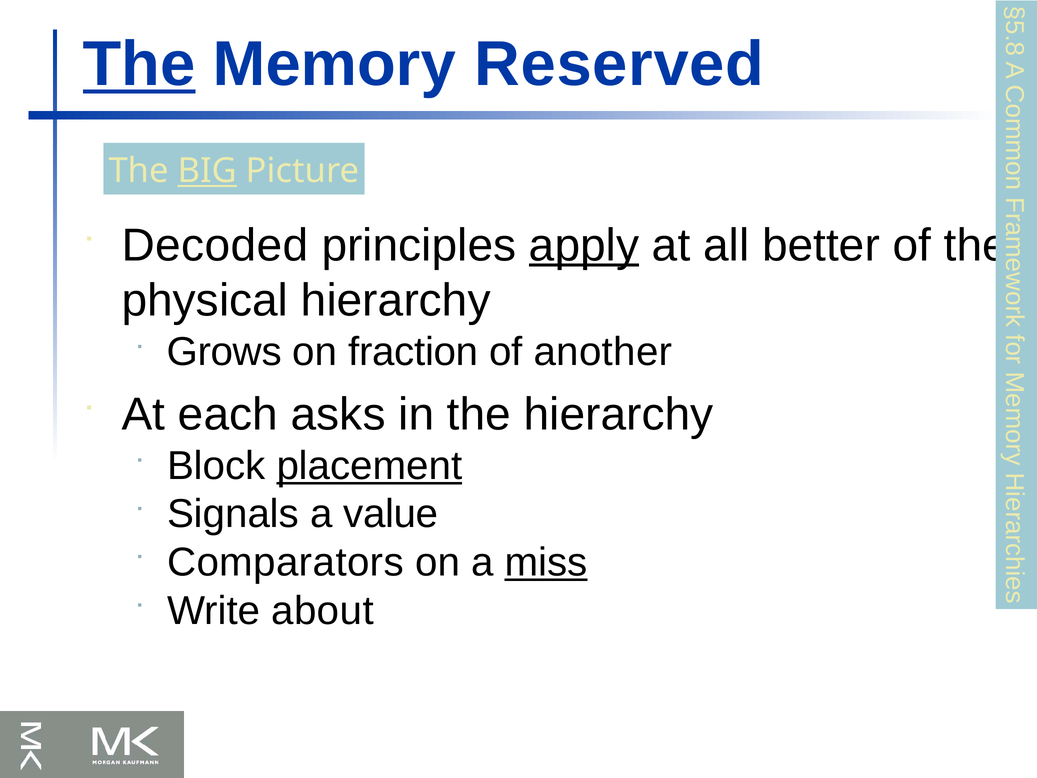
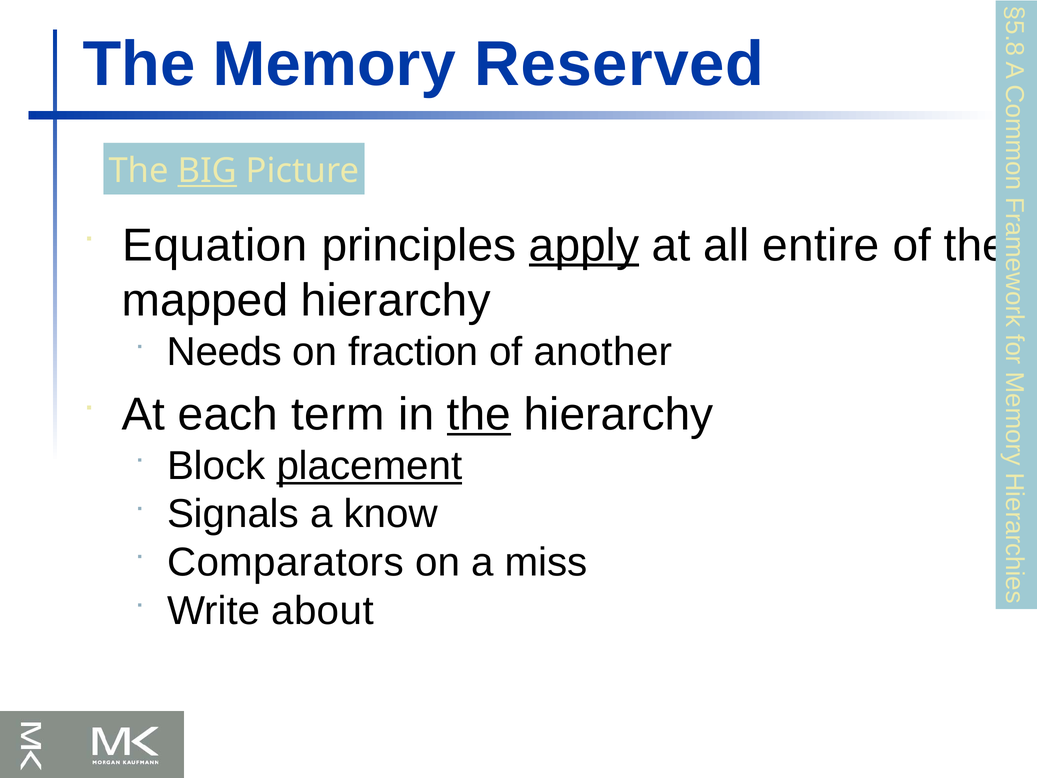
The at (139, 64) underline: present -> none
Decoded: Decoded -> Equation
better: better -> entire
physical: physical -> mapped
Grows: Grows -> Needs
asks: asks -> term
the at (479, 414) underline: none -> present
value: value -> know
miss underline: present -> none
